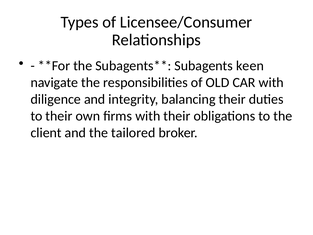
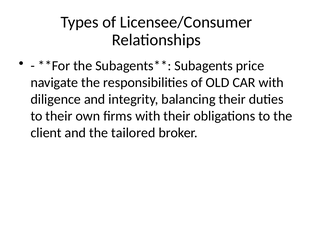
keen: keen -> price
